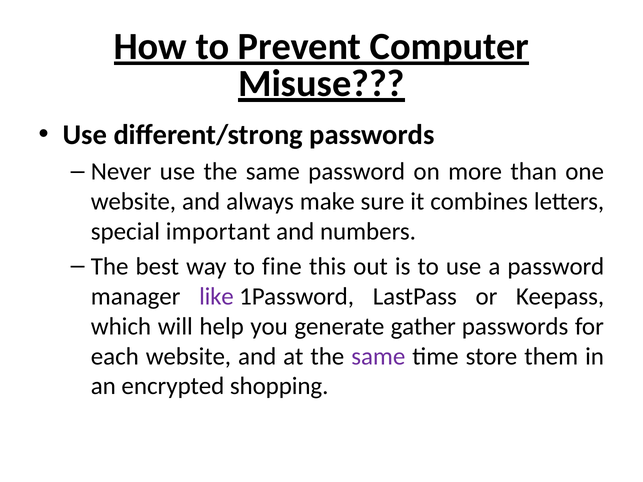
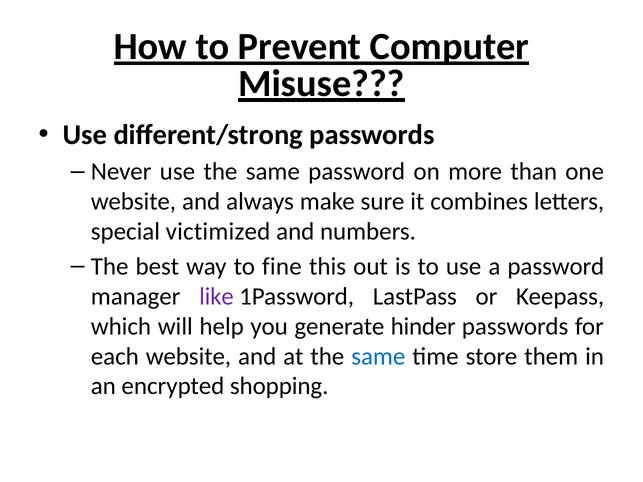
important: important -> victimized
gather: gather -> hinder
same at (378, 356) colour: purple -> blue
